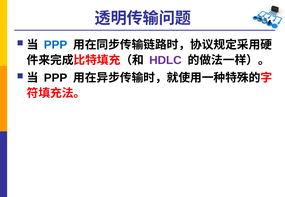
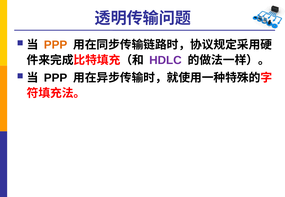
PPP at (56, 45) colour: blue -> orange
